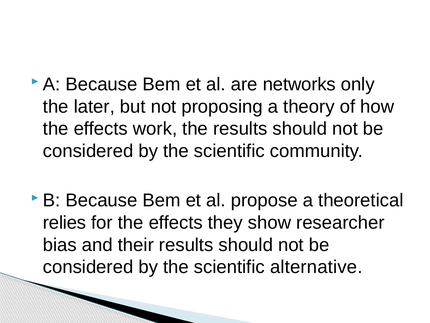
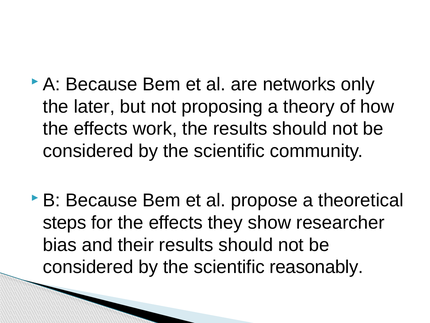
relies: relies -> steps
alternative: alternative -> reasonably
